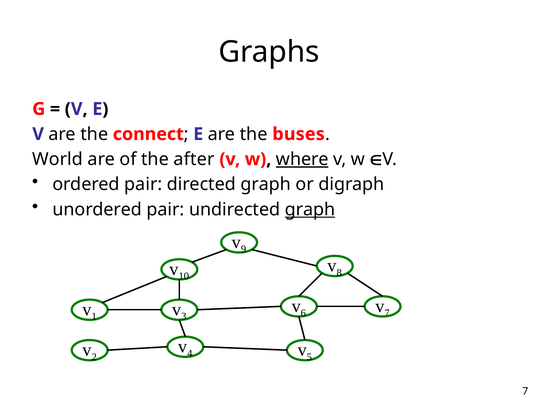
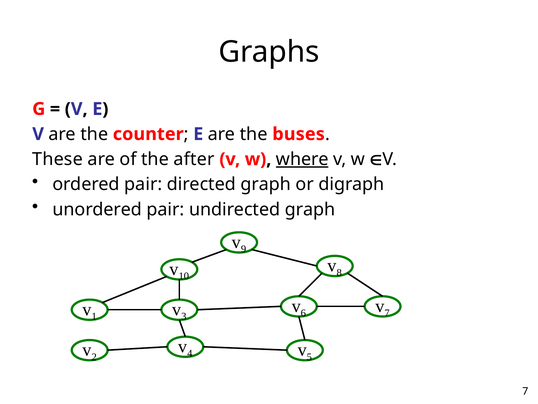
connect: connect -> counter
World: World -> These
graph at (310, 209) underline: present -> none
